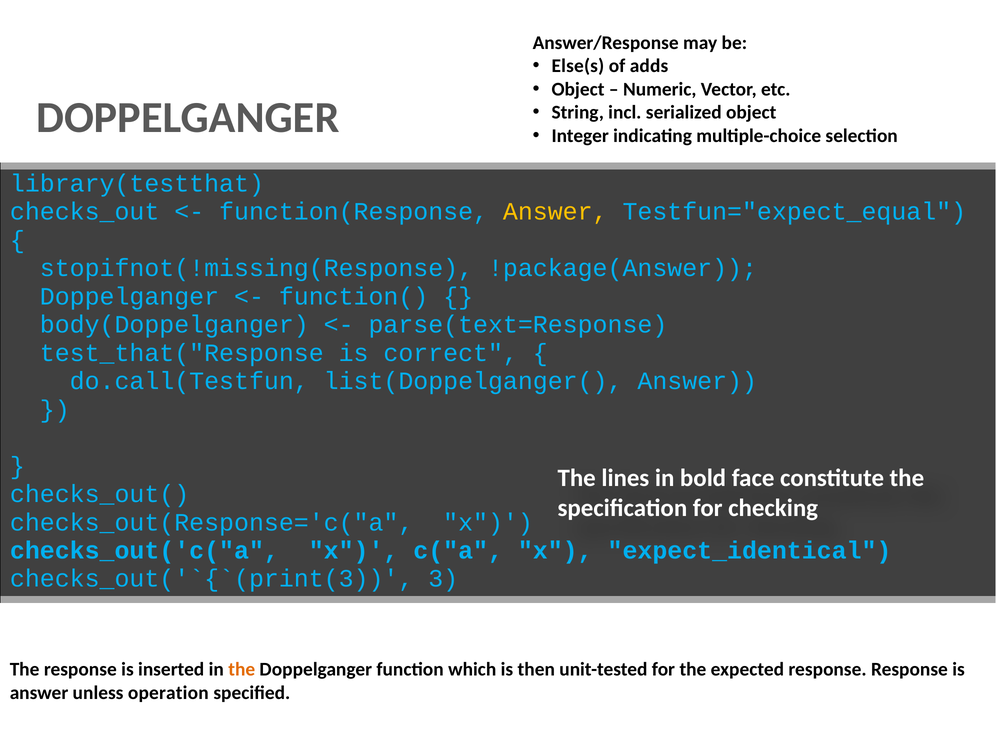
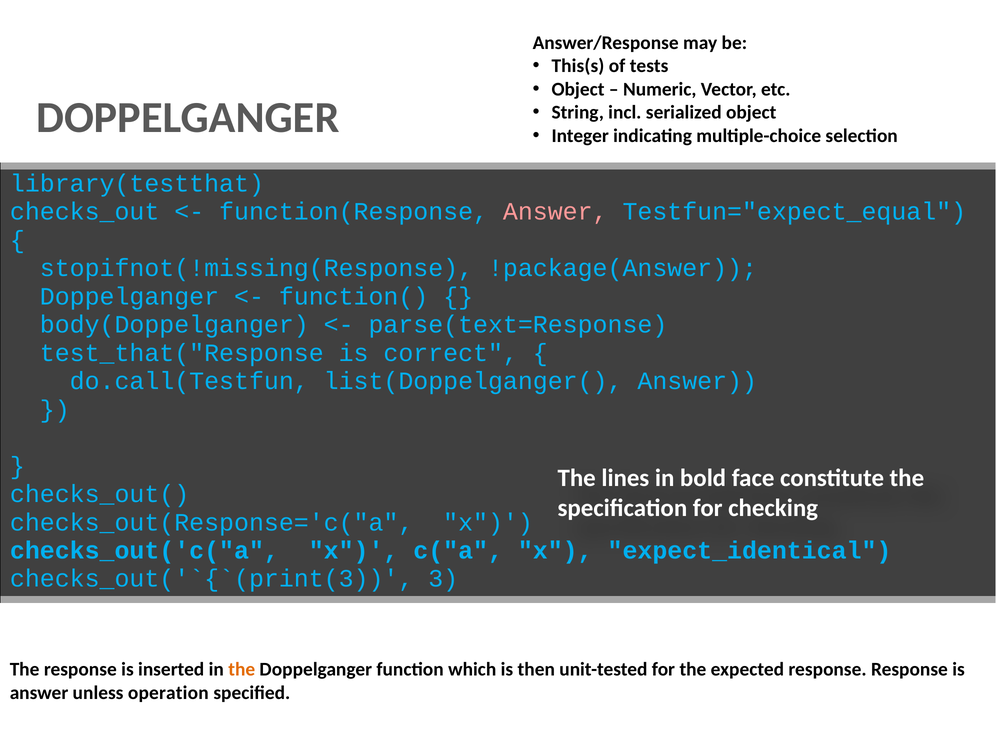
Else(s: Else(s -> This(s
adds: adds -> tests
Answer at (555, 212) colour: yellow -> pink
